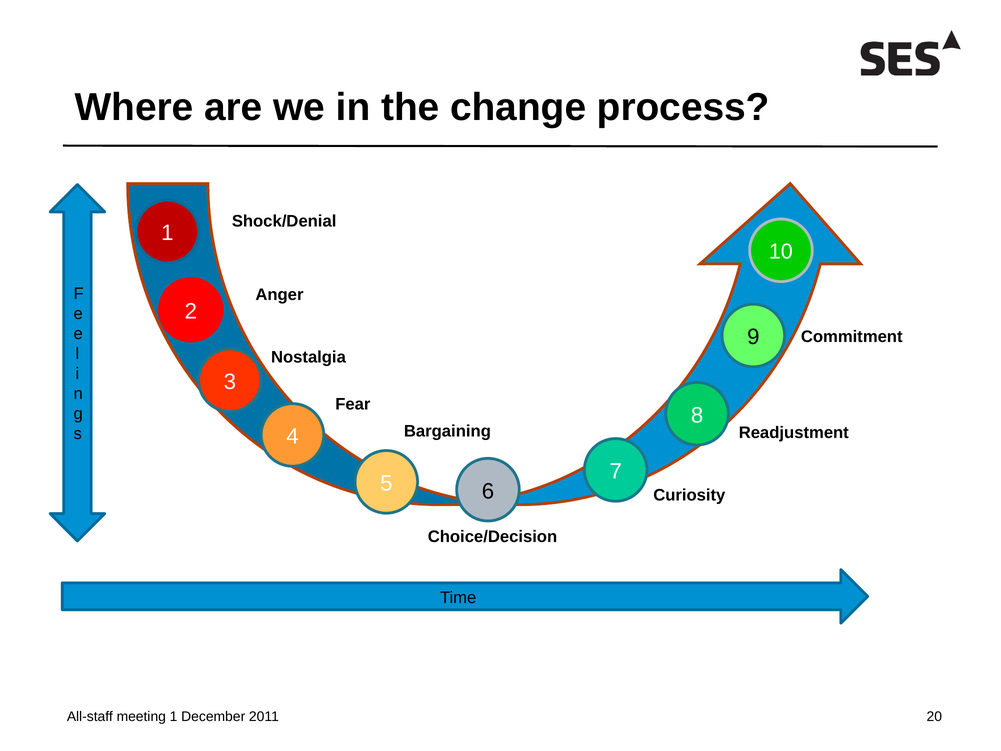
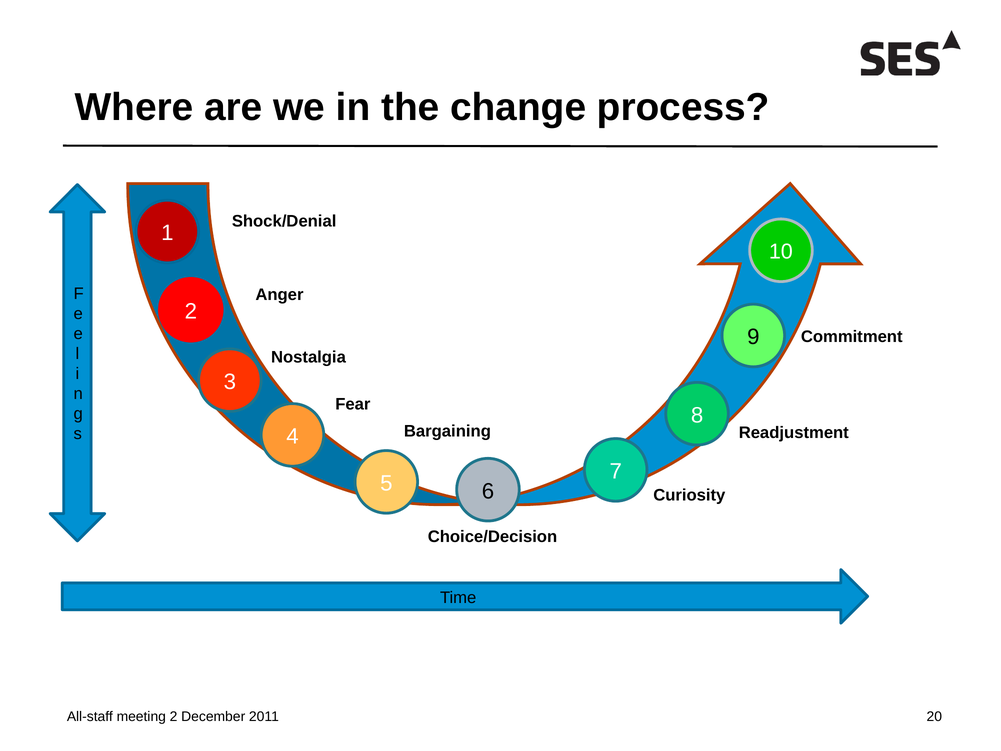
meeting 1: 1 -> 2
